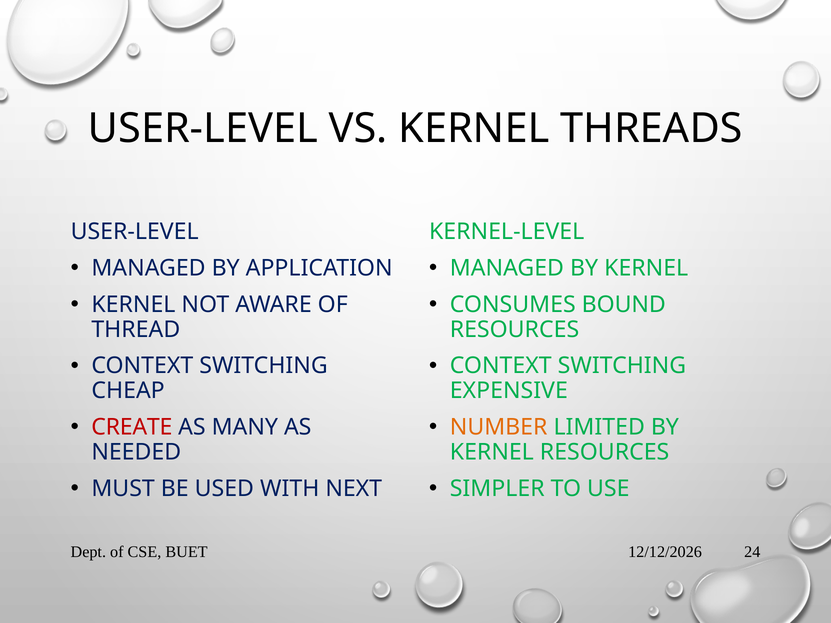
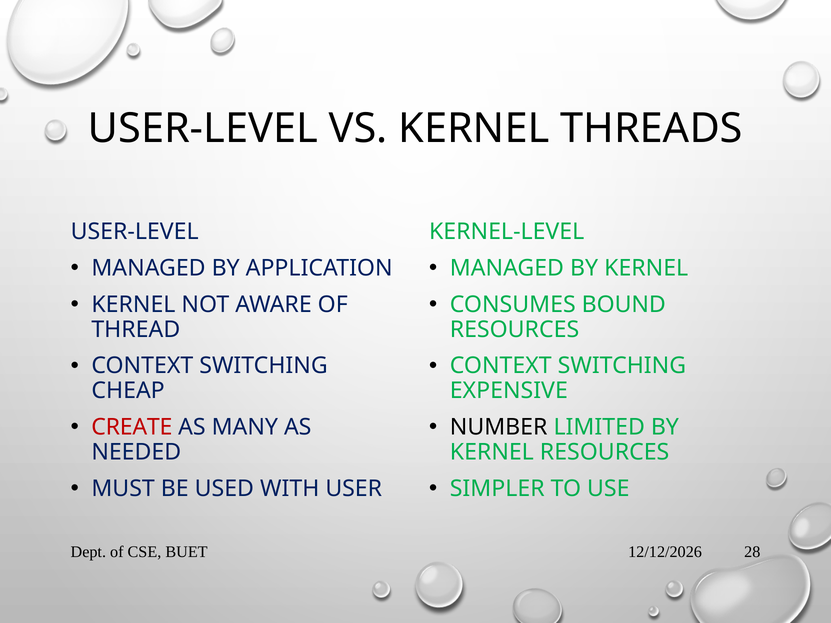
NUMBER colour: orange -> black
NEXT: NEXT -> USER
24: 24 -> 28
